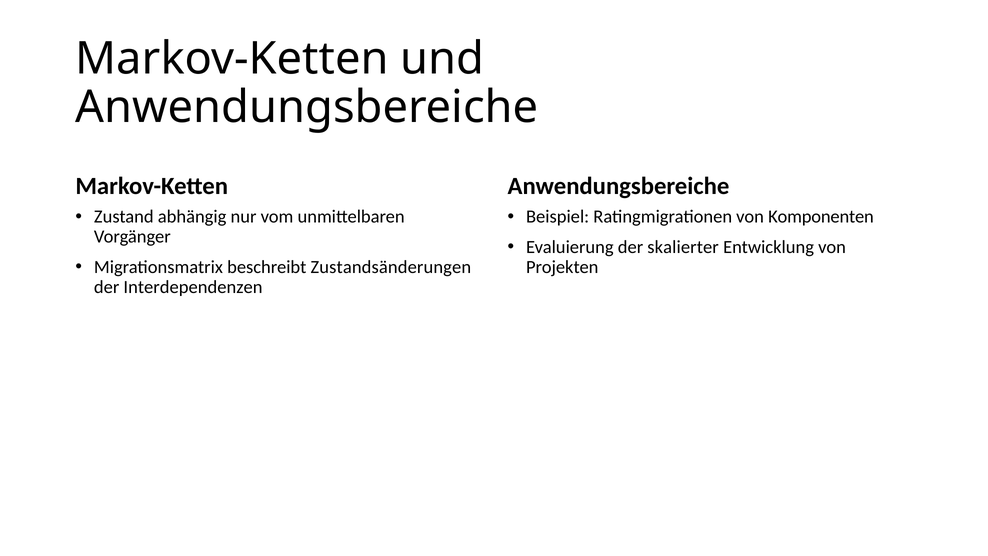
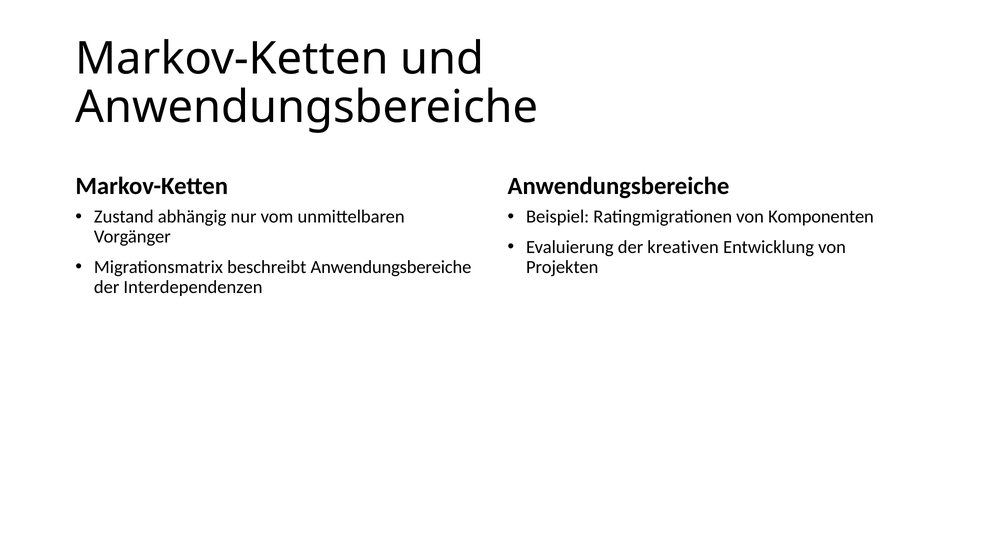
skalierter: skalierter -> kreativen
beschreibt Zustandsänderungen: Zustandsänderungen -> Anwendungsbereiche
